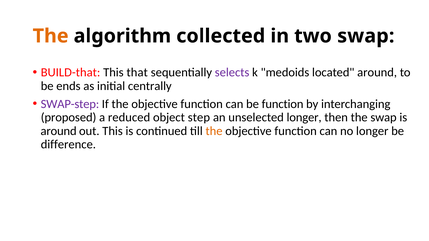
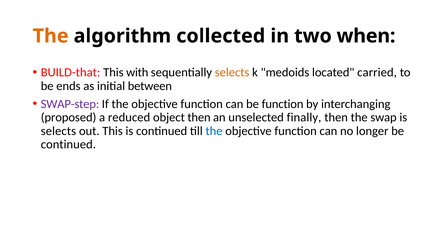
two swap: swap -> when
that: that -> with
selects at (232, 73) colour: purple -> orange
located around: around -> carried
centrally: centrally -> between
object step: step -> then
unselected longer: longer -> finally
around at (59, 131): around -> selects
the at (214, 131) colour: orange -> blue
difference at (68, 145): difference -> continued
